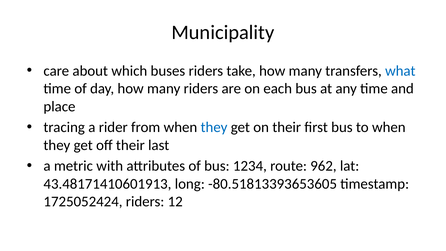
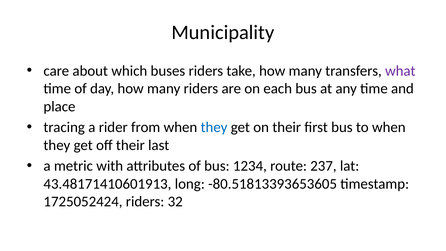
what colour: blue -> purple
962: 962 -> 237
12: 12 -> 32
